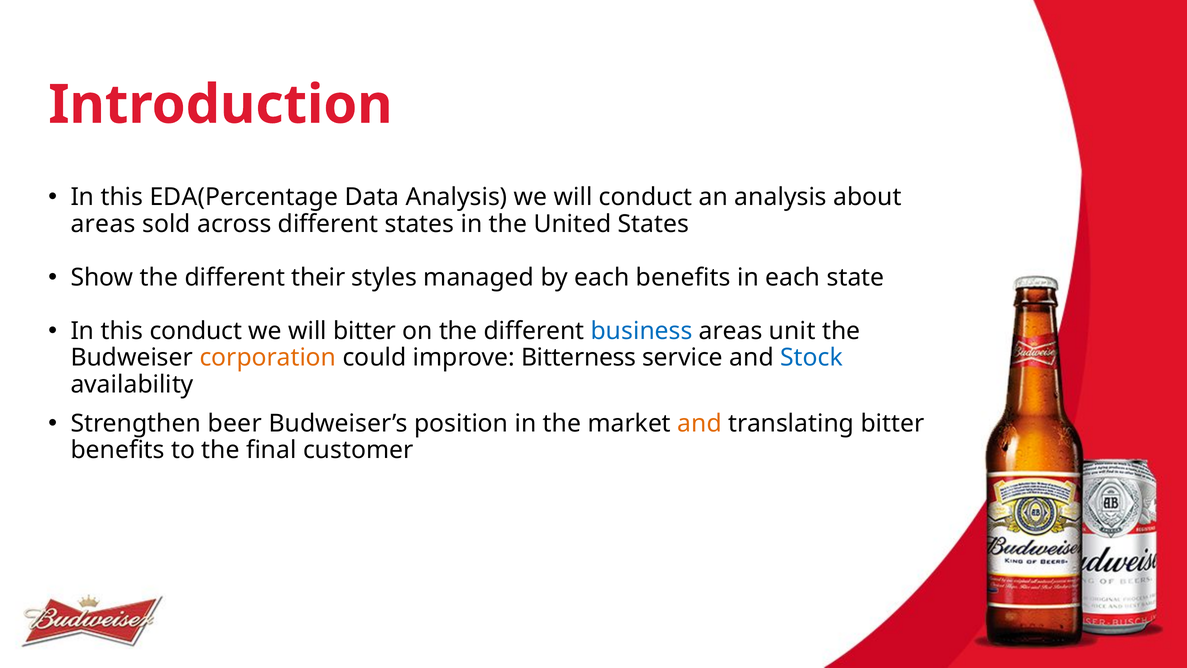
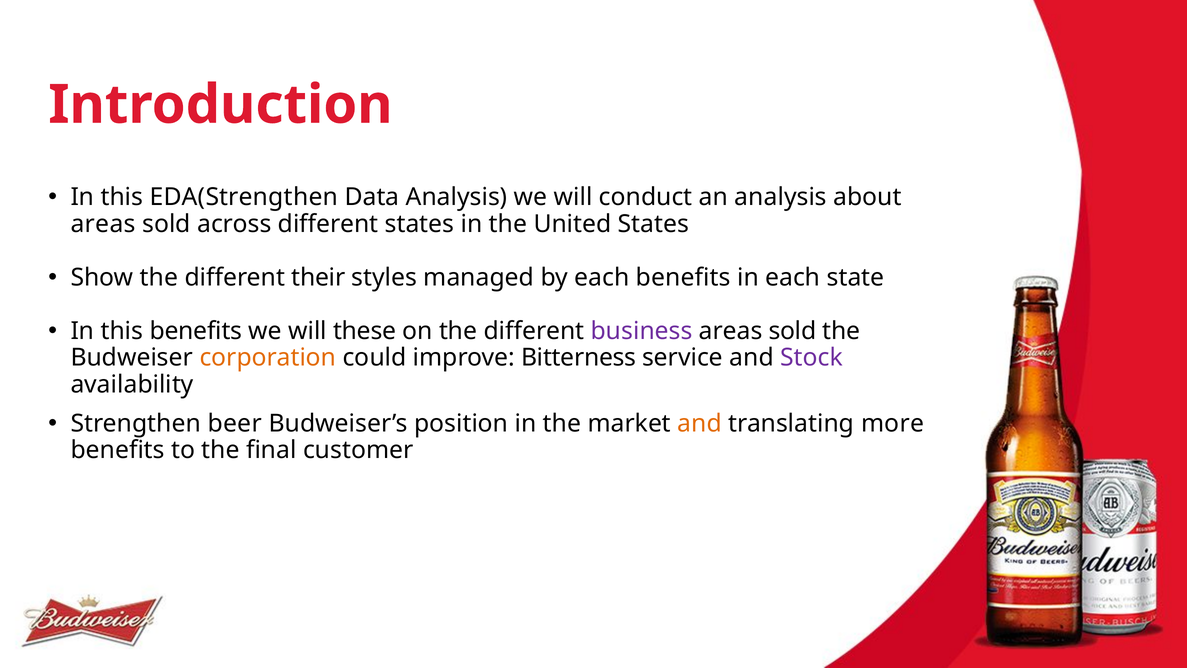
EDA(Percentage: EDA(Percentage -> EDA(Strengthen
this conduct: conduct -> benefits
will bitter: bitter -> these
business colour: blue -> purple
unit at (792, 331): unit -> sold
Stock colour: blue -> purple
translating bitter: bitter -> more
